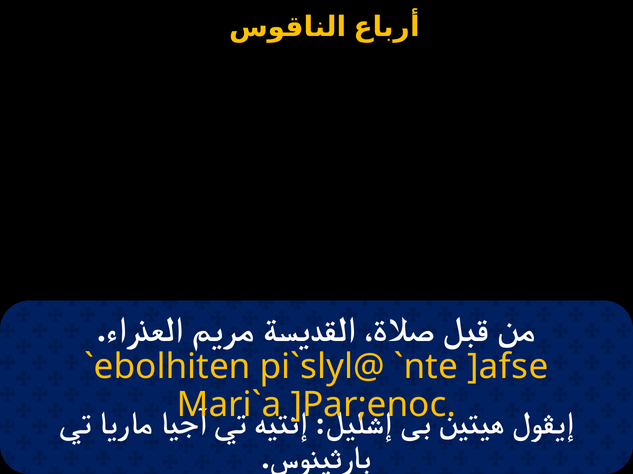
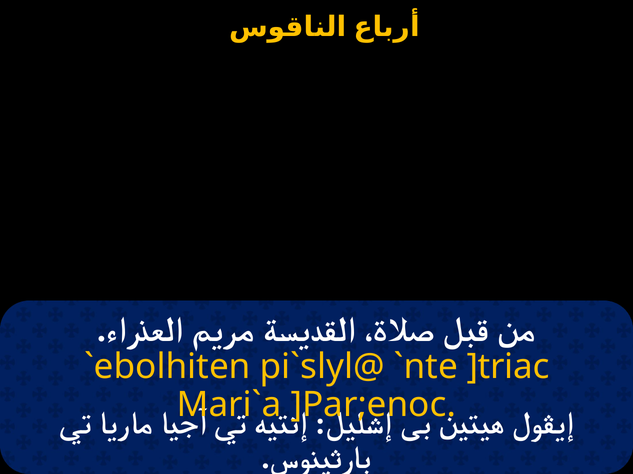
]afse: ]afse -> ]triac
